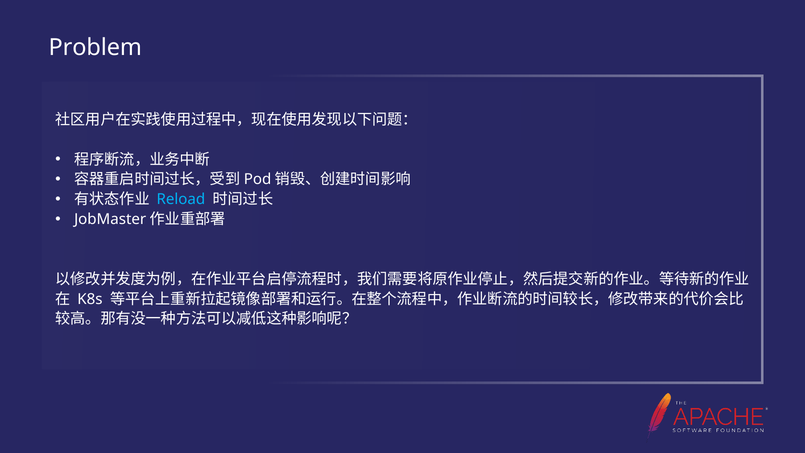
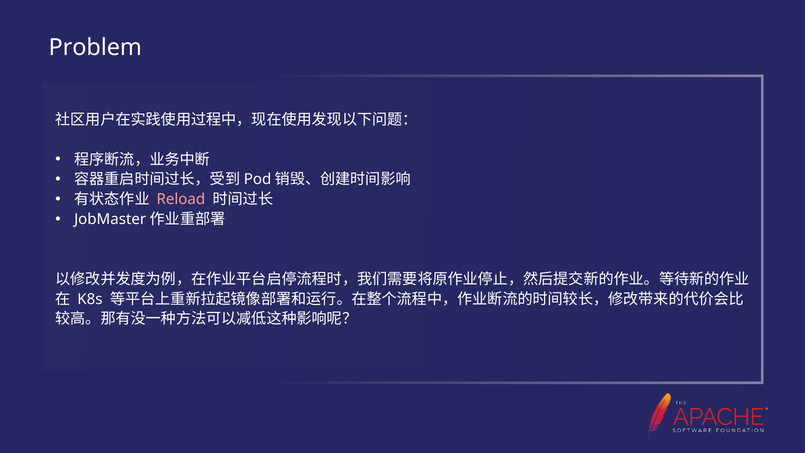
Reload colour: light blue -> pink
